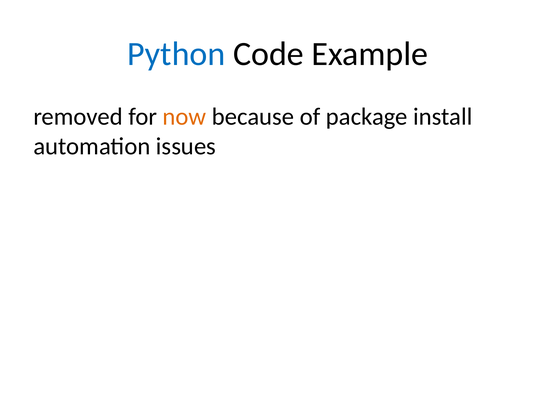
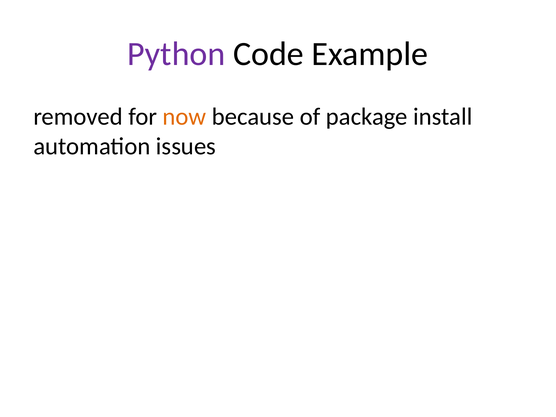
Python colour: blue -> purple
